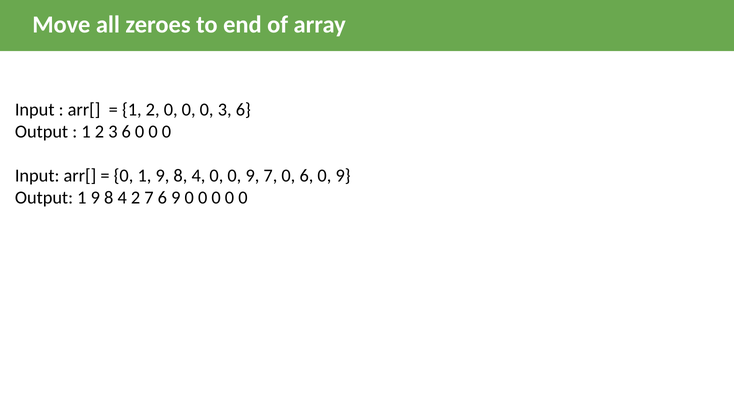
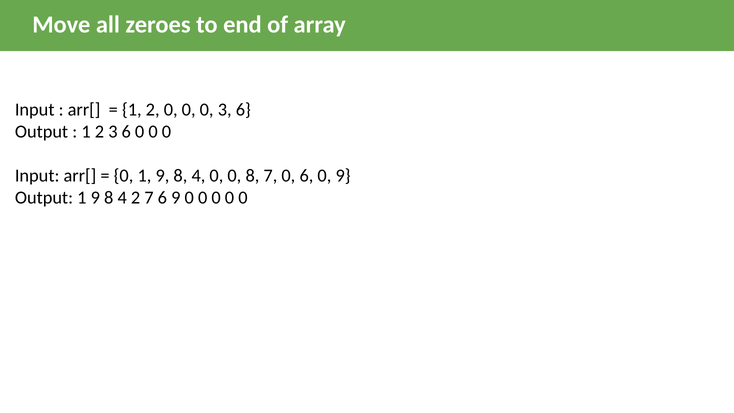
0 0 9: 9 -> 8
